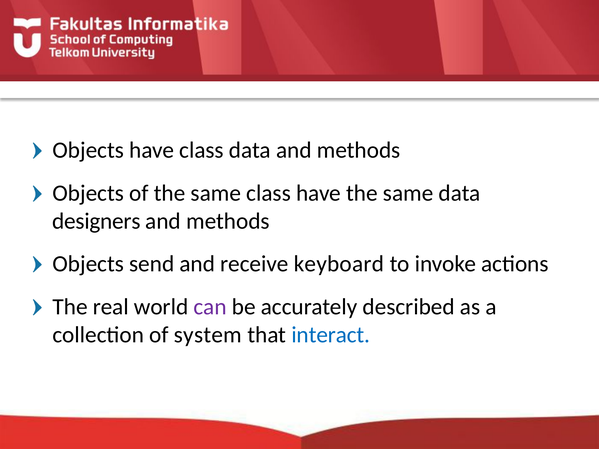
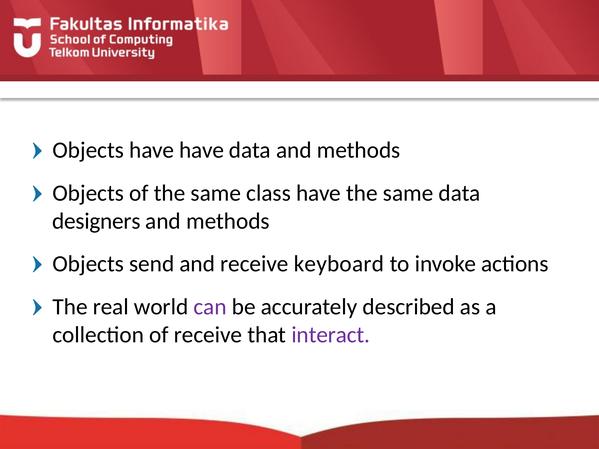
have class: class -> have
of system: system -> receive
interact colour: blue -> purple
